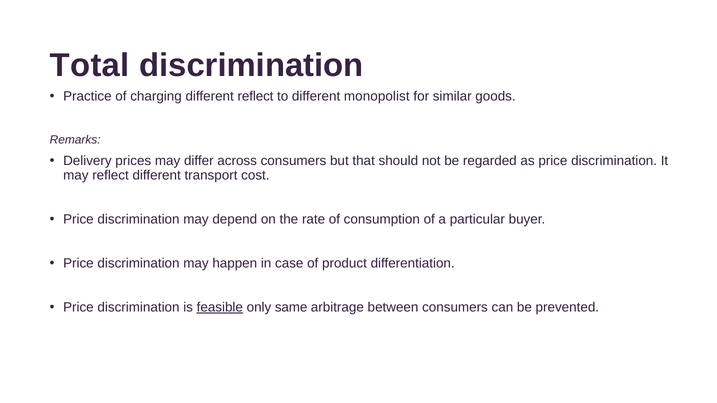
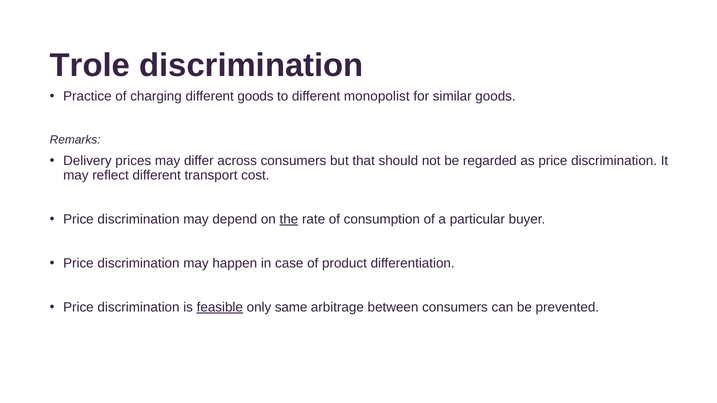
Total: Total -> Trole
different reflect: reflect -> goods
the underline: none -> present
